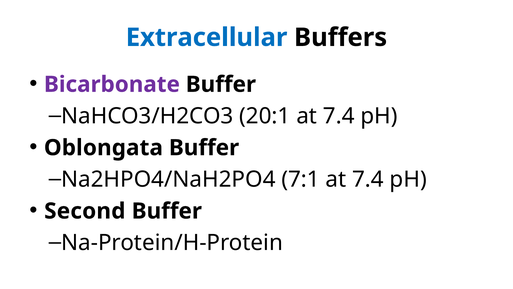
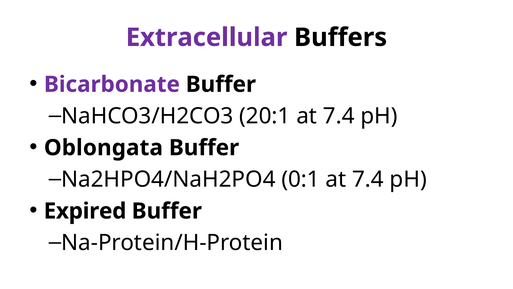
Extracellular colour: blue -> purple
7:1: 7:1 -> 0:1
Second: Second -> Expired
